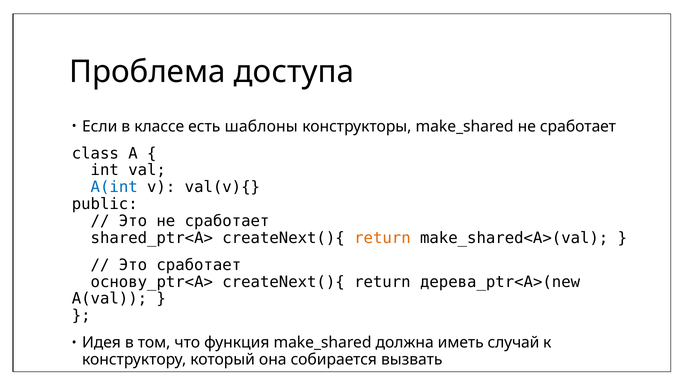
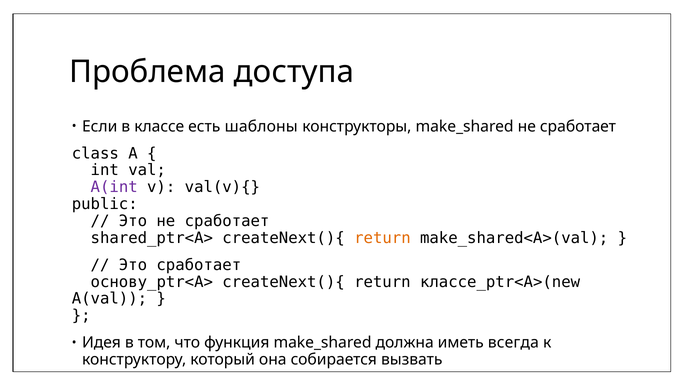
A(int colour: blue -> purple
дерева_ptr<A>(new: дерева_ptr<A>(new -> классе_ptr<A>(new
случай: случай -> всегда
